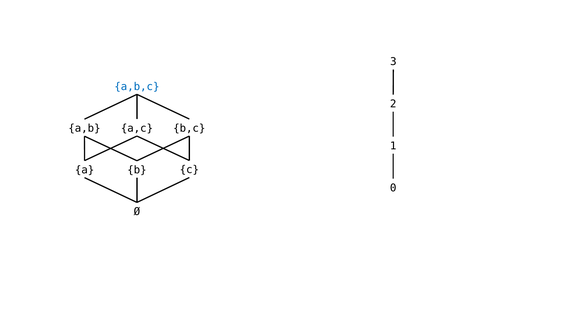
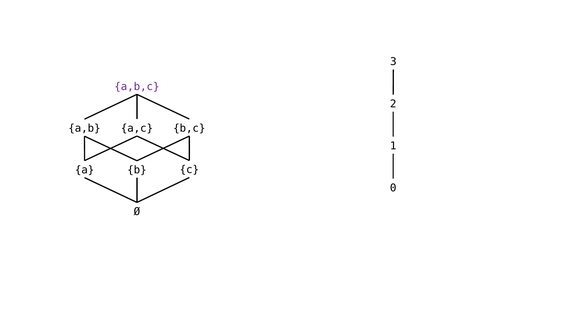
a,b,c colour: blue -> purple
